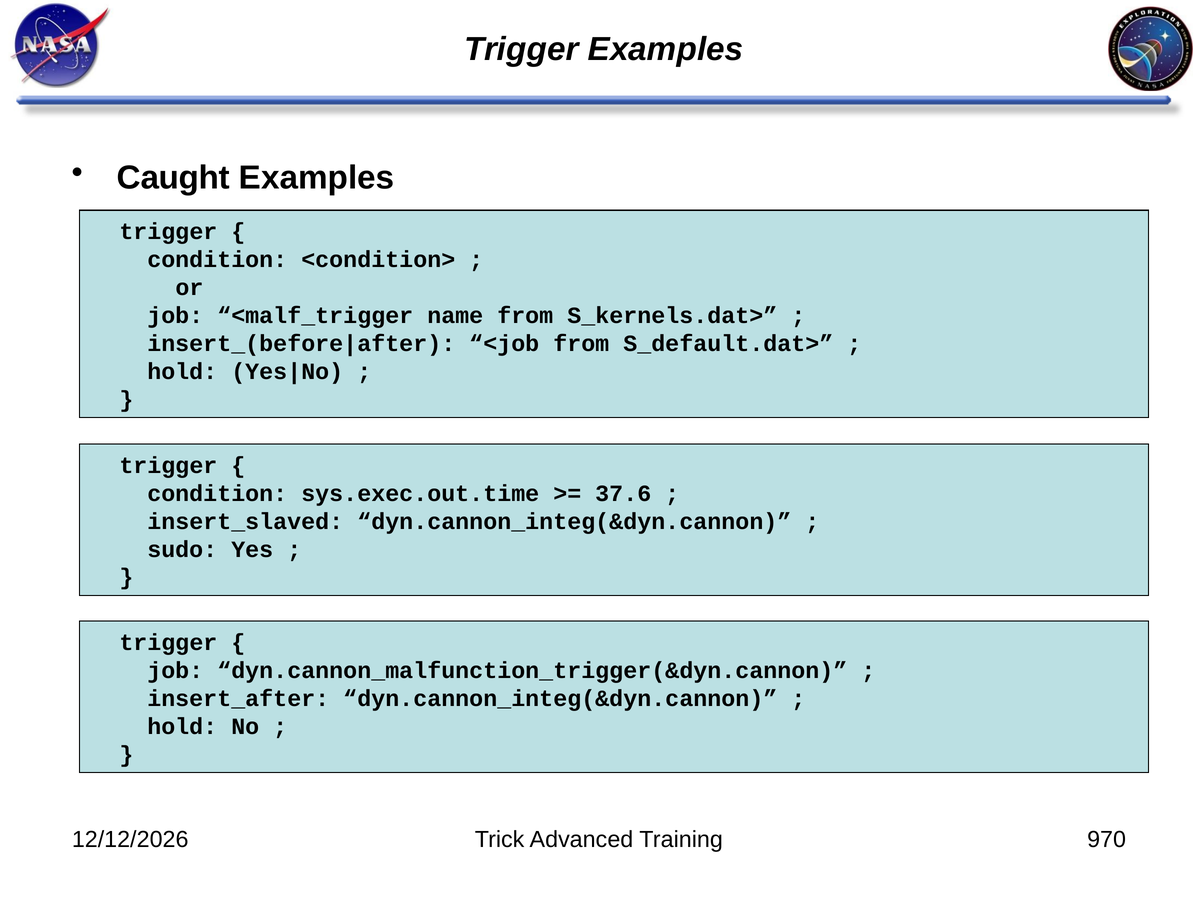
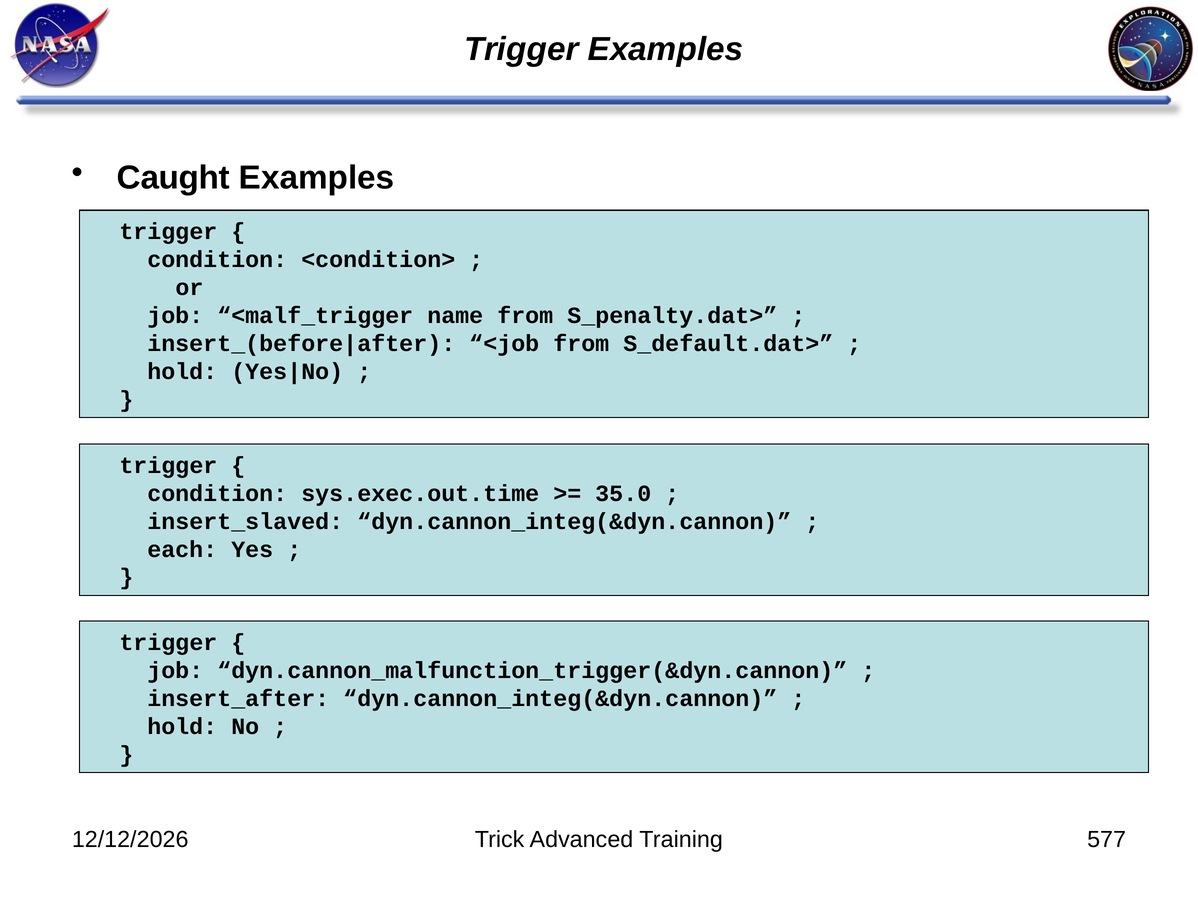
S_kernels.dat>: S_kernels.dat> -> S_penalty.dat>
37.6: 37.6 -> 35.0
sudo: sudo -> each
970: 970 -> 577
